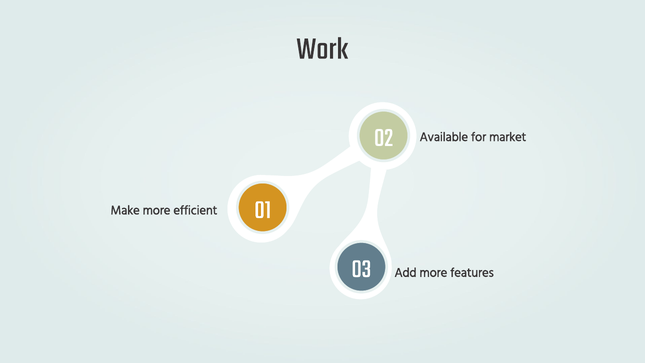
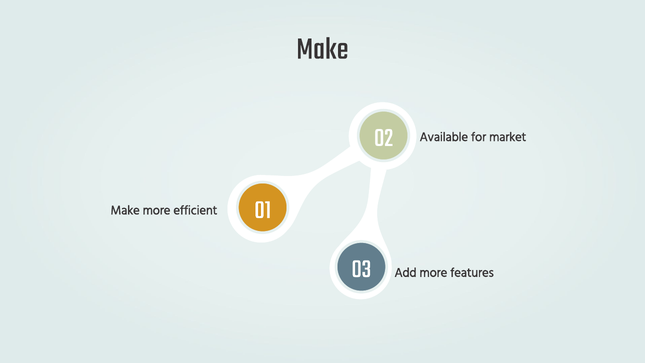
Work at (322, 48): Work -> Make
